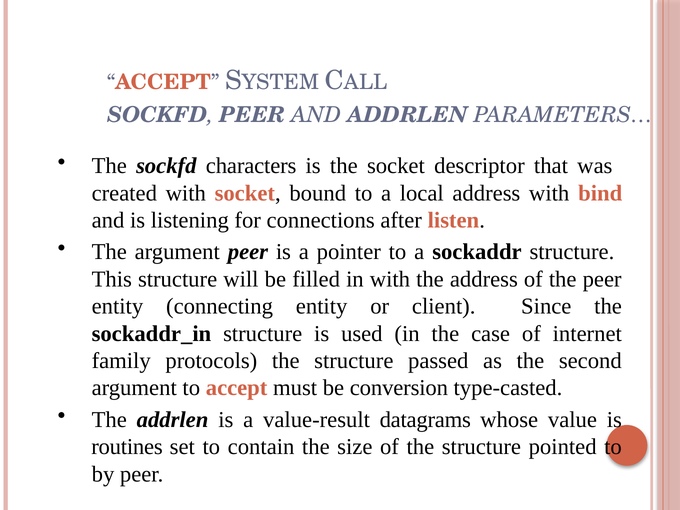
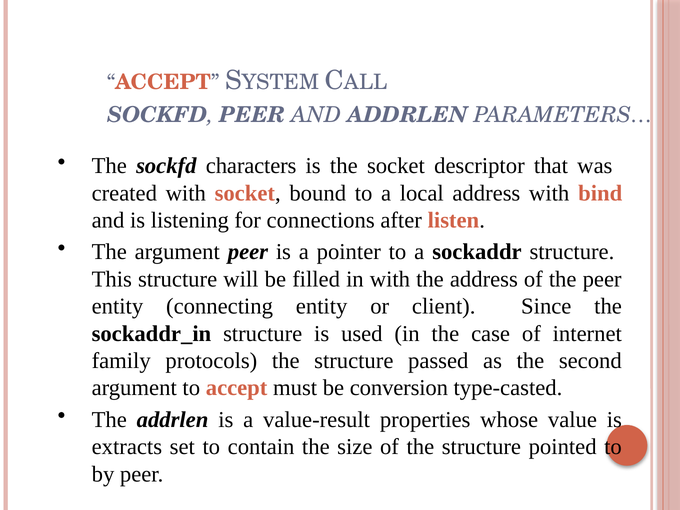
datagrams: datagrams -> properties
routines: routines -> extracts
